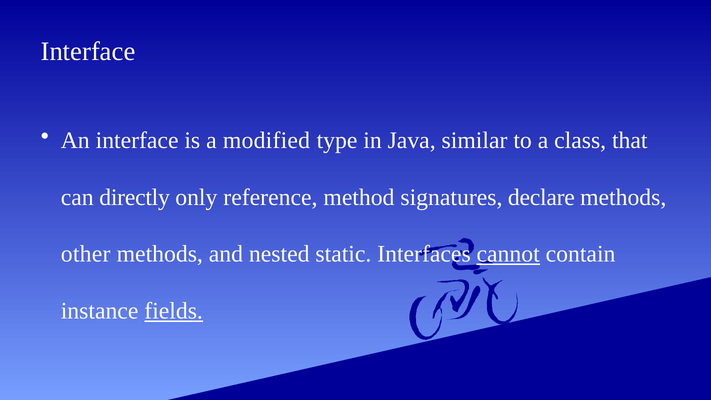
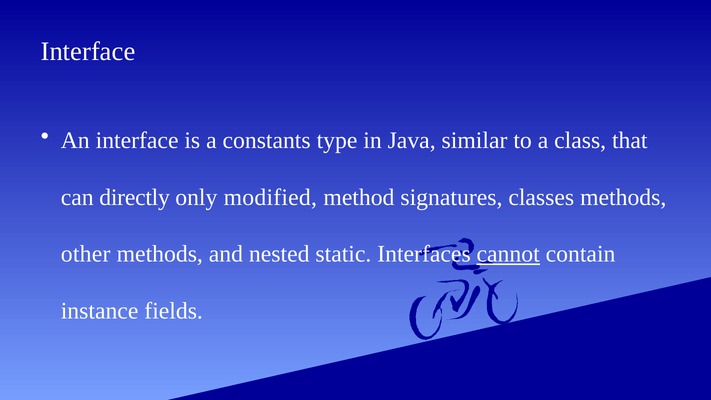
modified: modified -> constants
reference: reference -> modified
declare: declare -> classes
fields underline: present -> none
